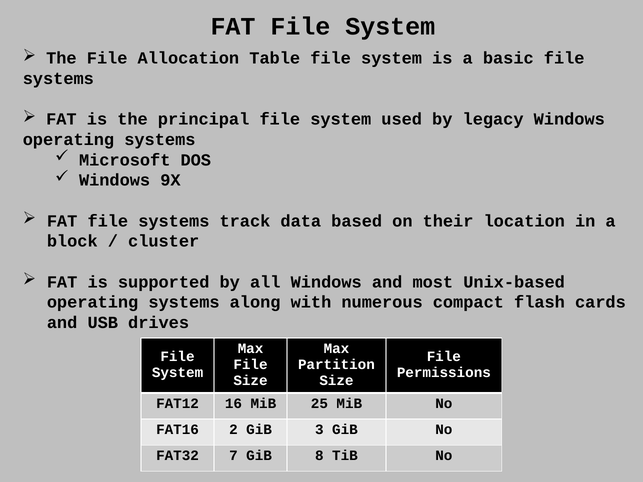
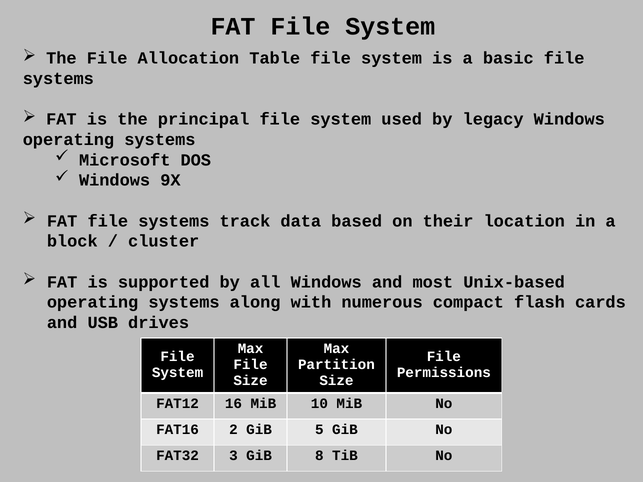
25: 25 -> 10
3: 3 -> 5
7: 7 -> 3
